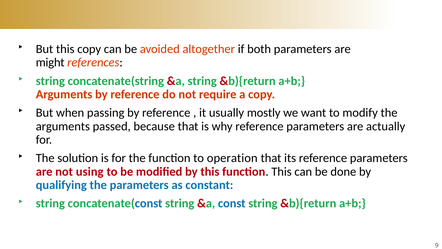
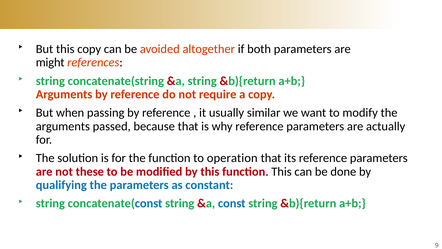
mostly: mostly -> similar
using: using -> these
